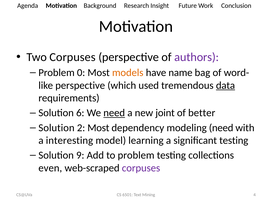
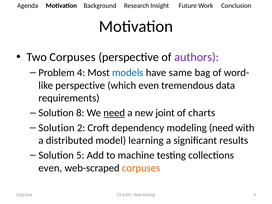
Problem 0: 0 -> 4
models colour: orange -> blue
name: name -> same
which used: used -> even
data underline: present -> none
6: 6 -> 8
better: better -> charts
2 Most: Most -> Croft
interesting: interesting -> distributed
significant testing: testing -> results
9: 9 -> 5
to problem: problem -> machine
corpuses at (141, 168) colour: purple -> orange
